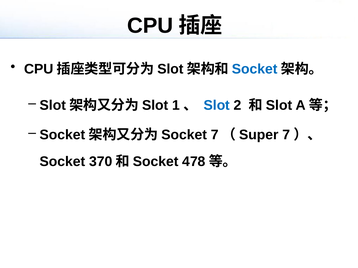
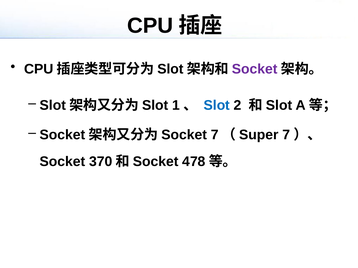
Socket at (255, 69) colour: blue -> purple
